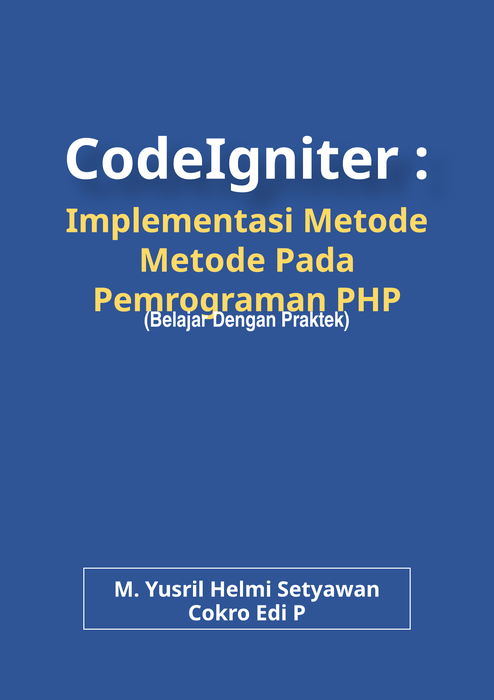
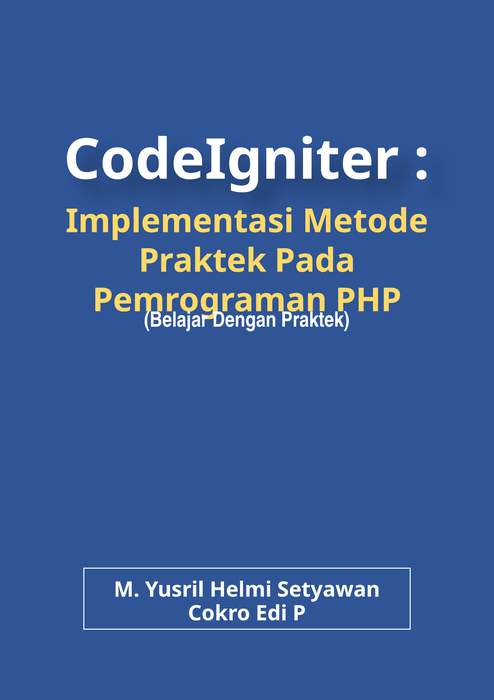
Metode at (202, 261): Metode -> Praktek
